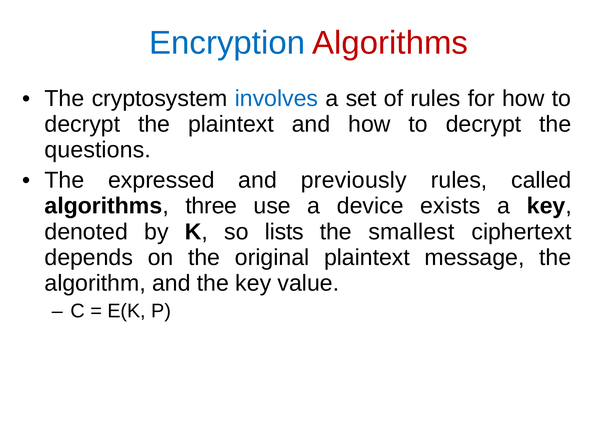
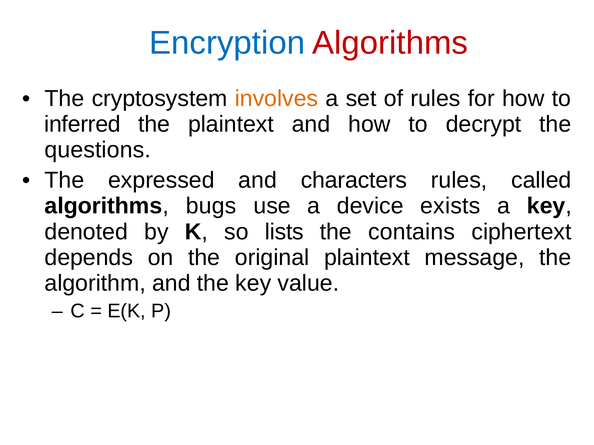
involves colour: blue -> orange
decrypt at (82, 124): decrypt -> inferred
previously: previously -> characters
three: three -> bugs
smallest: smallest -> contains
